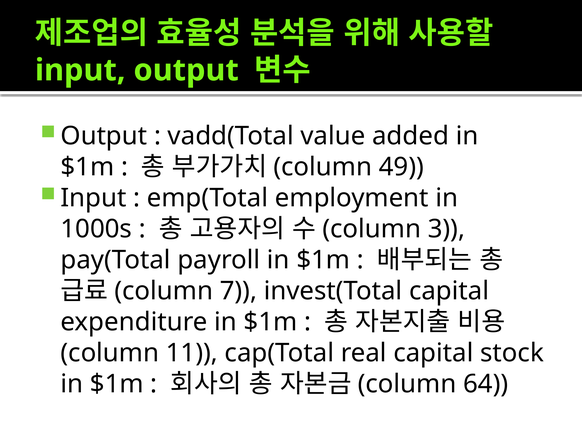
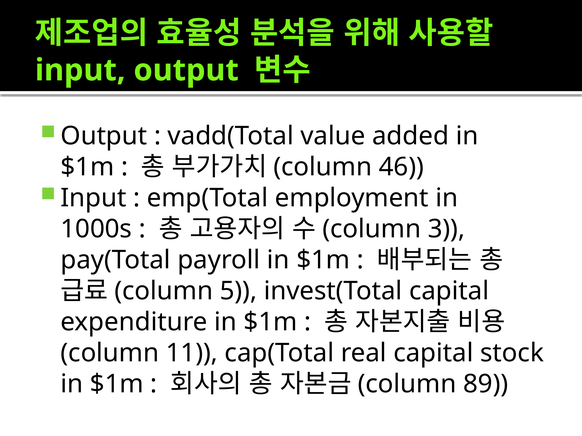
49: 49 -> 46
7: 7 -> 5
64: 64 -> 89
